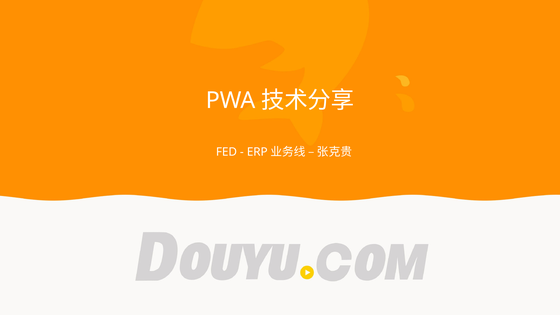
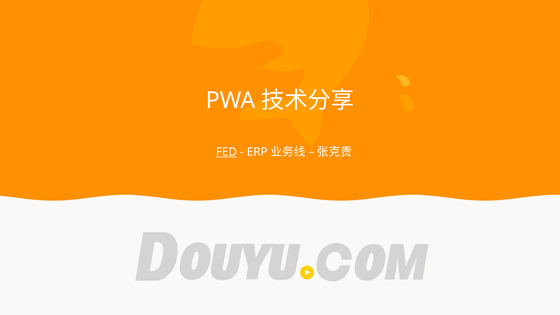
FED underline: none -> present
